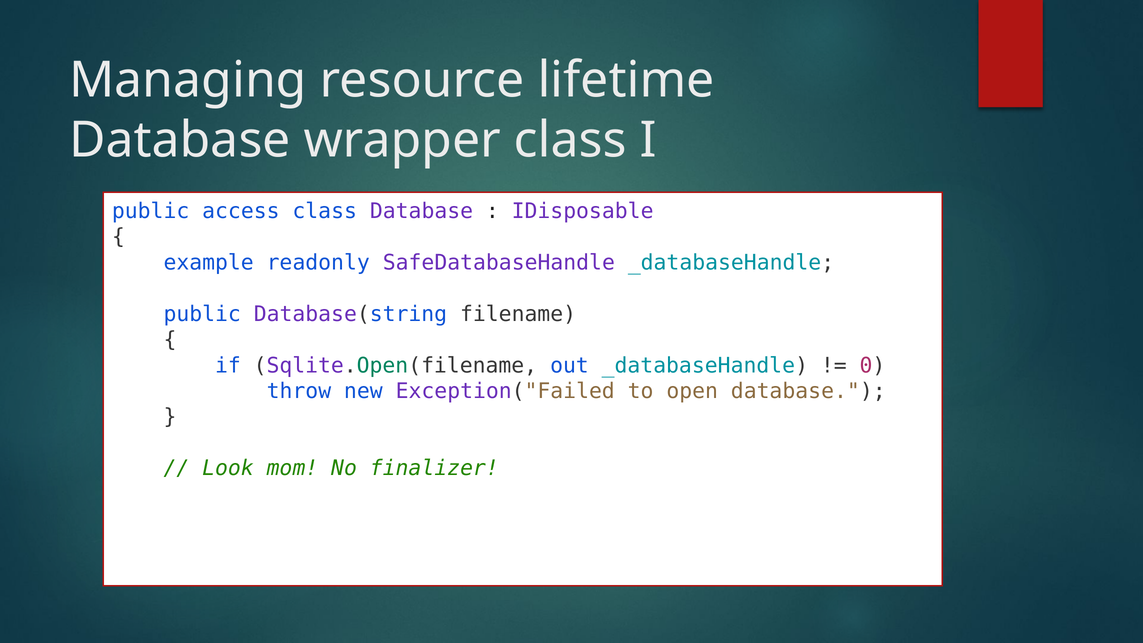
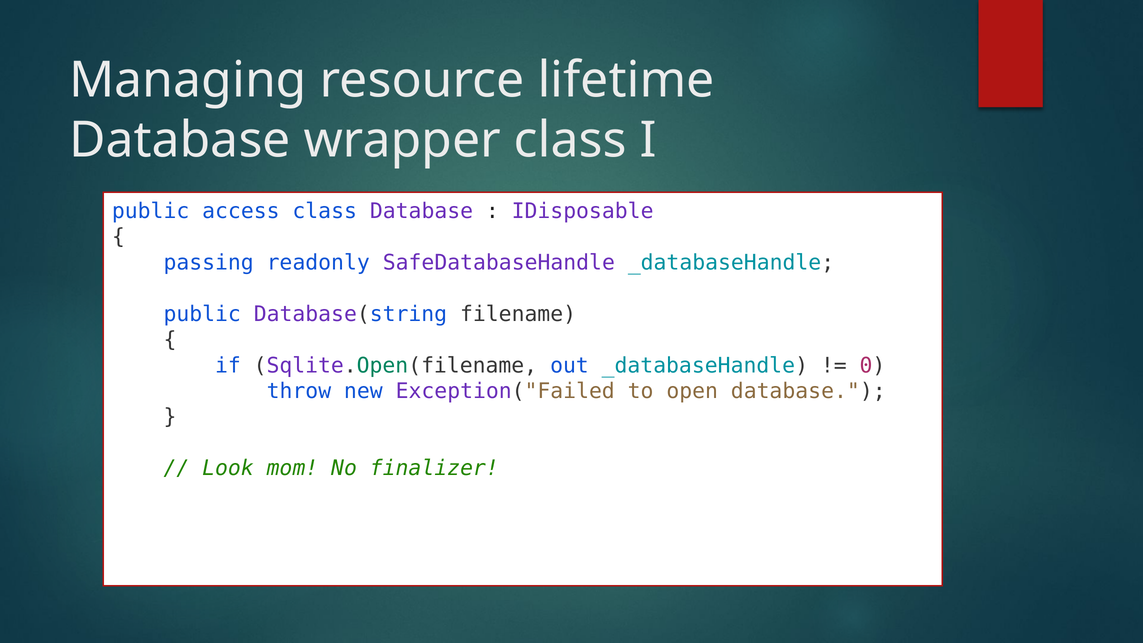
example: example -> passing
